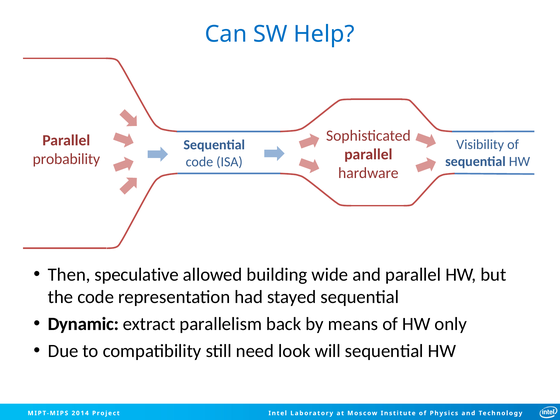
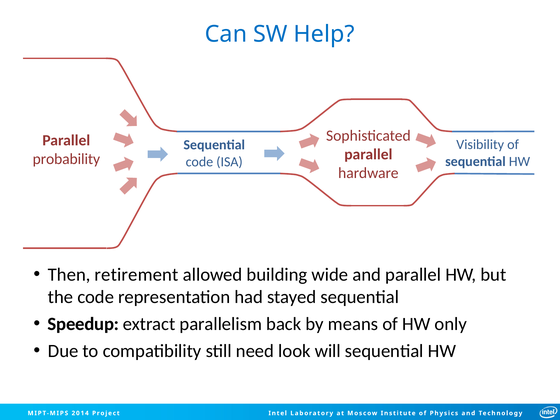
speculative: speculative -> retirement
Dynamic: Dynamic -> Speedup
